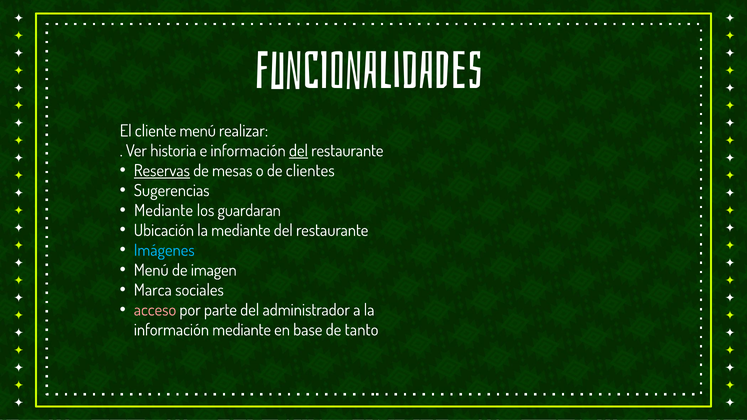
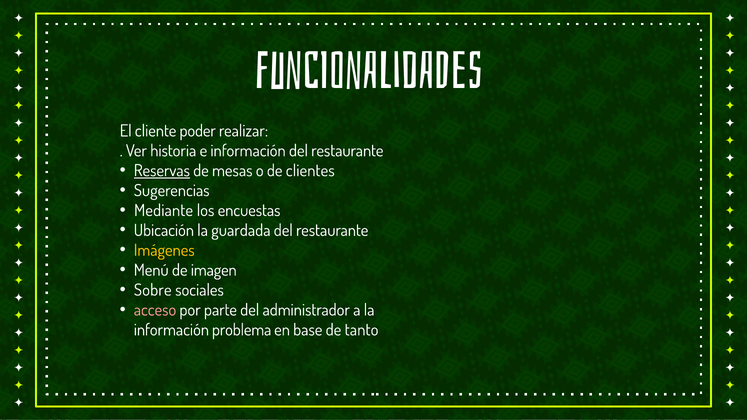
cliente menú: menú -> poder
del at (298, 151) underline: present -> none
guardaran: guardaran -> encuestas
la mediante: mediante -> guardada
Imágenes colour: light blue -> yellow
Marca: Marca -> Sobre
información mediante: mediante -> problema
